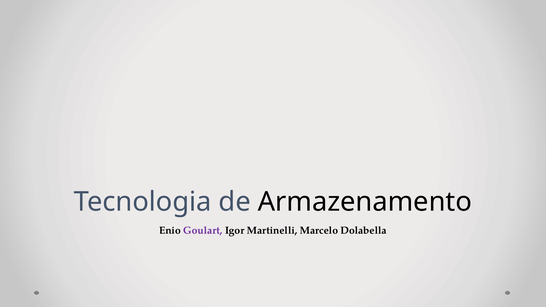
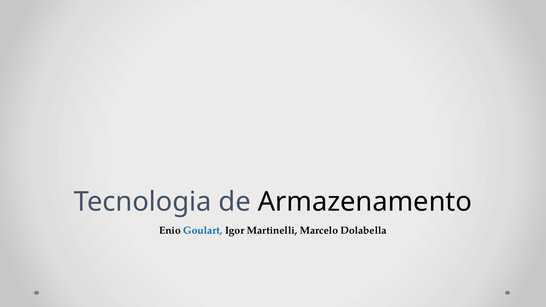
Goulart colour: purple -> blue
